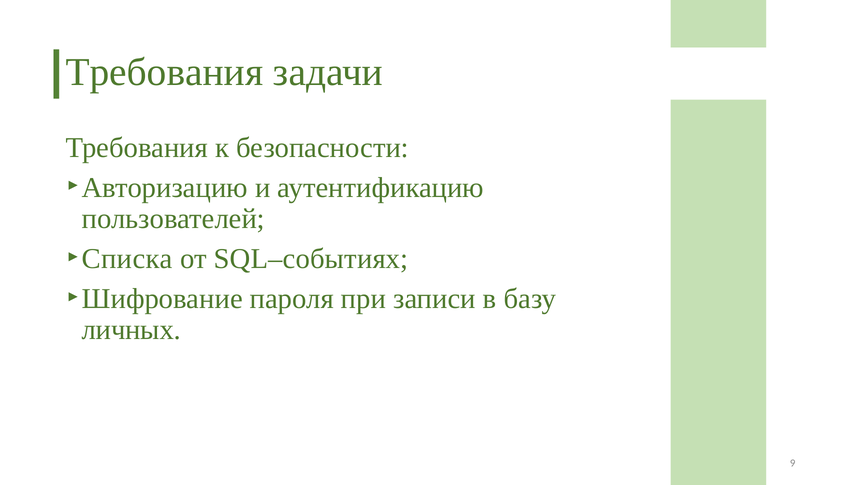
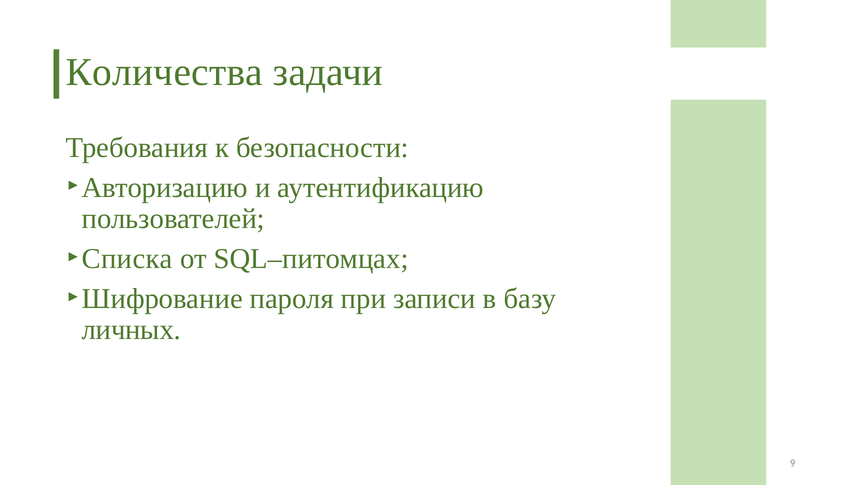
Требования at (164, 72): Требования -> Количества
SQL–событиях: SQL–событиях -> SQL–питомцах
